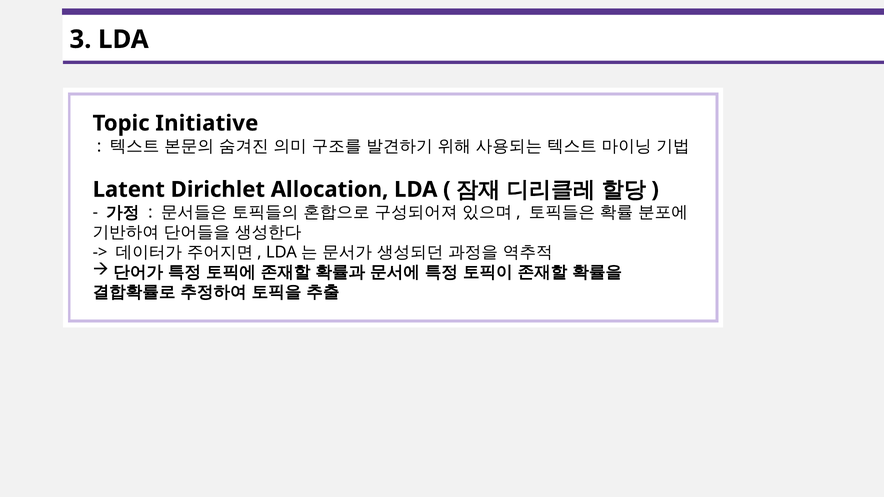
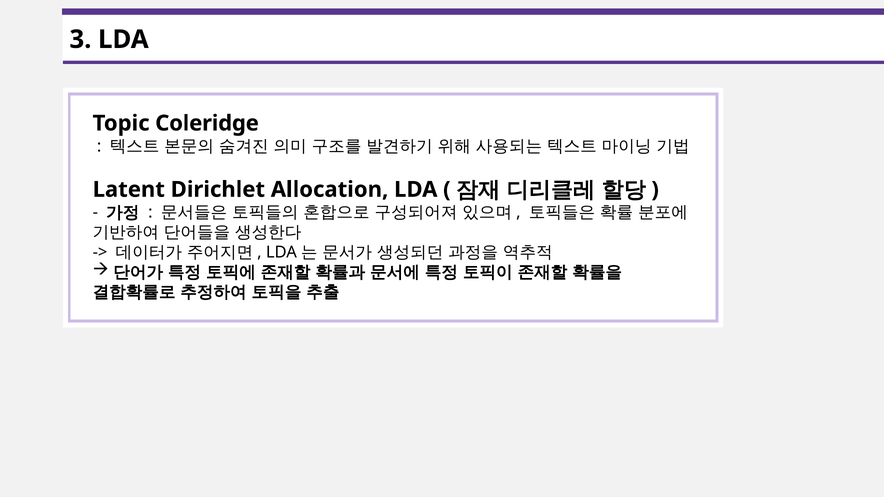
Initiative: Initiative -> Coleridge
